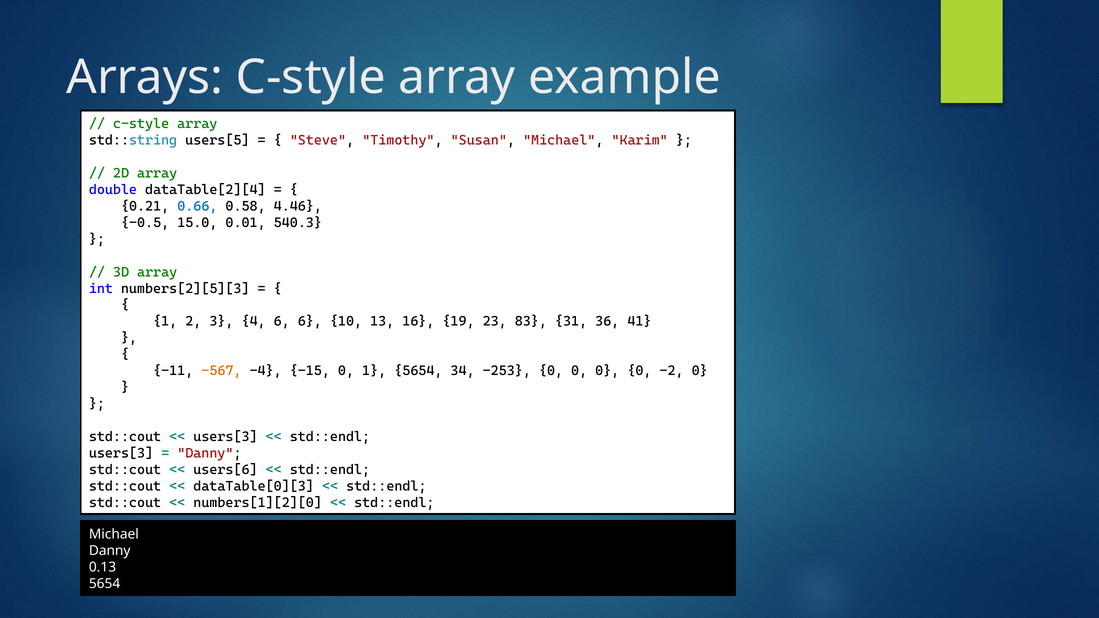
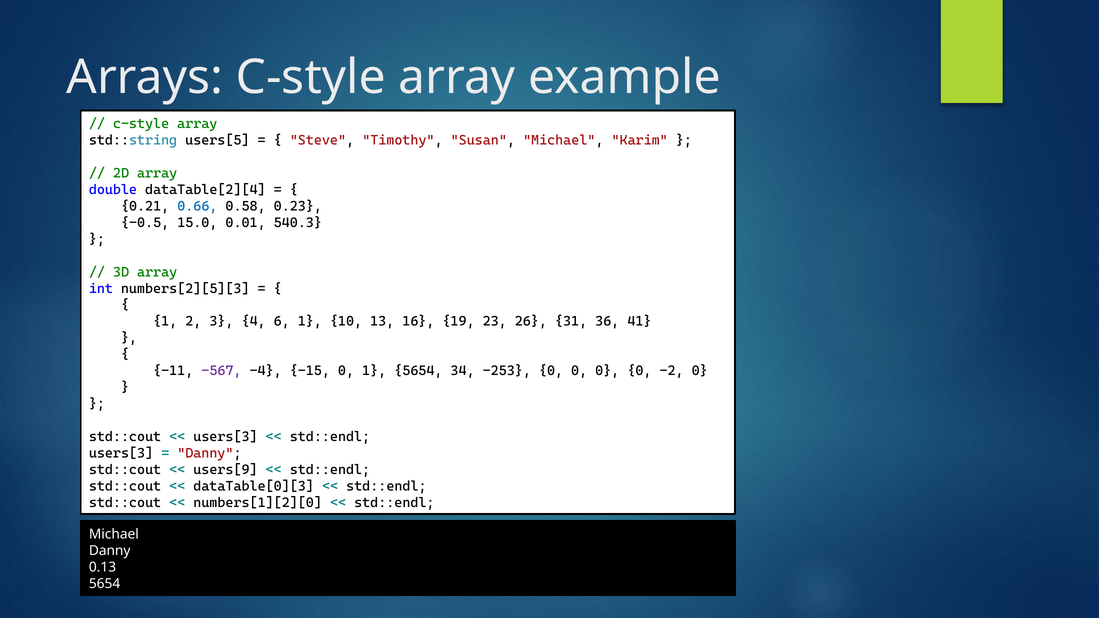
4.46: 4.46 -> 0.23
6 6: 6 -> 1
83: 83 -> 26
-567 colour: orange -> purple
users[6: users[6 -> users[9
